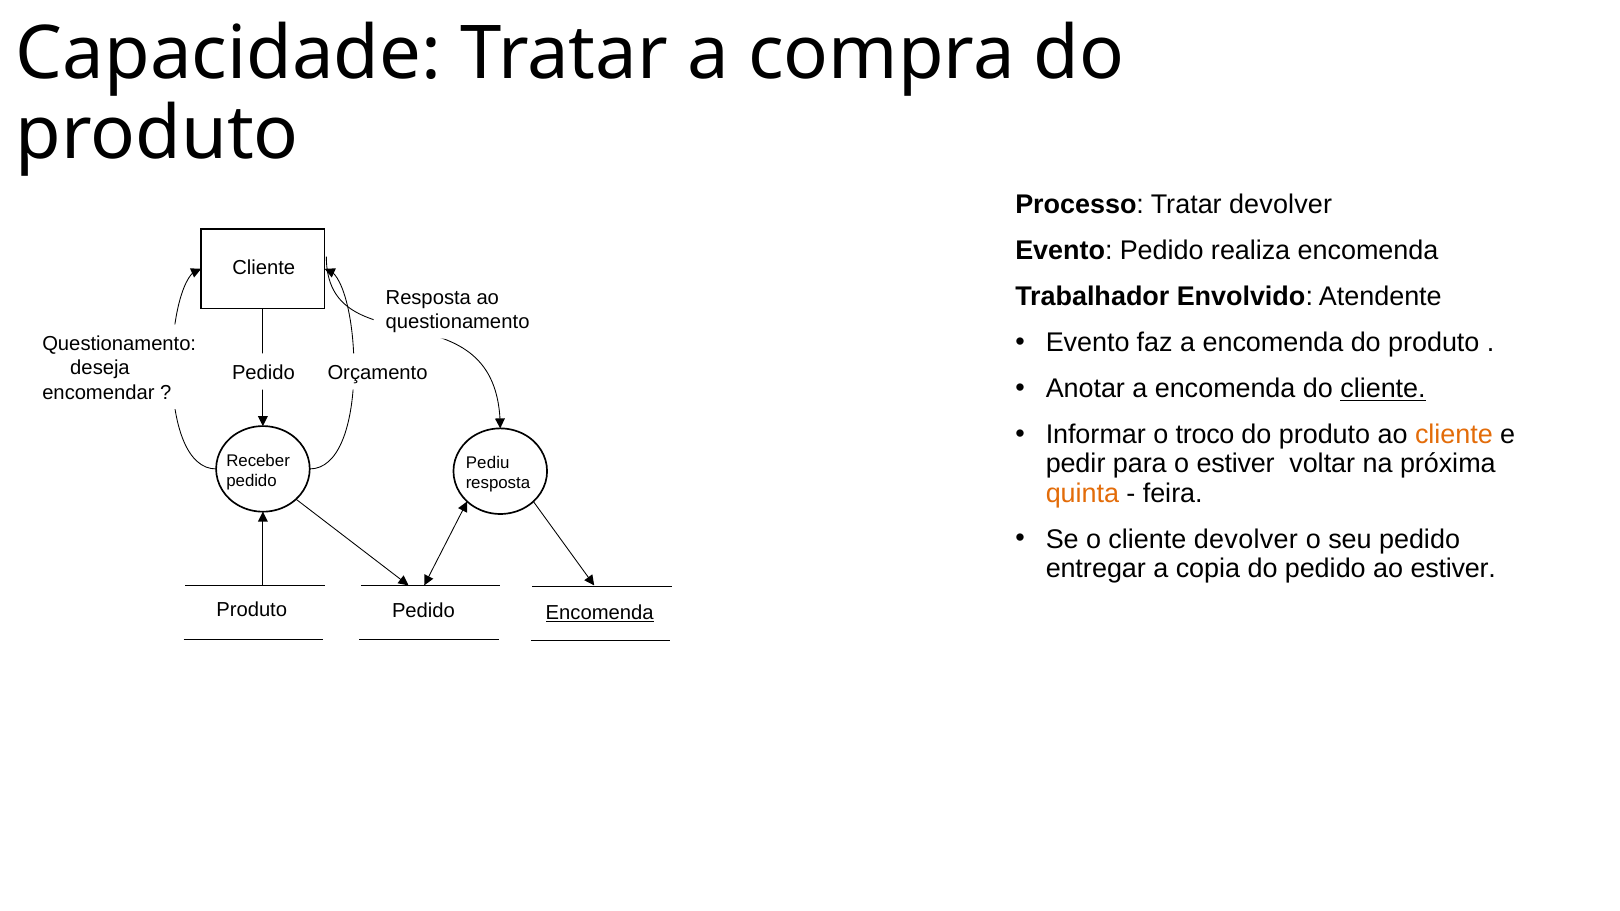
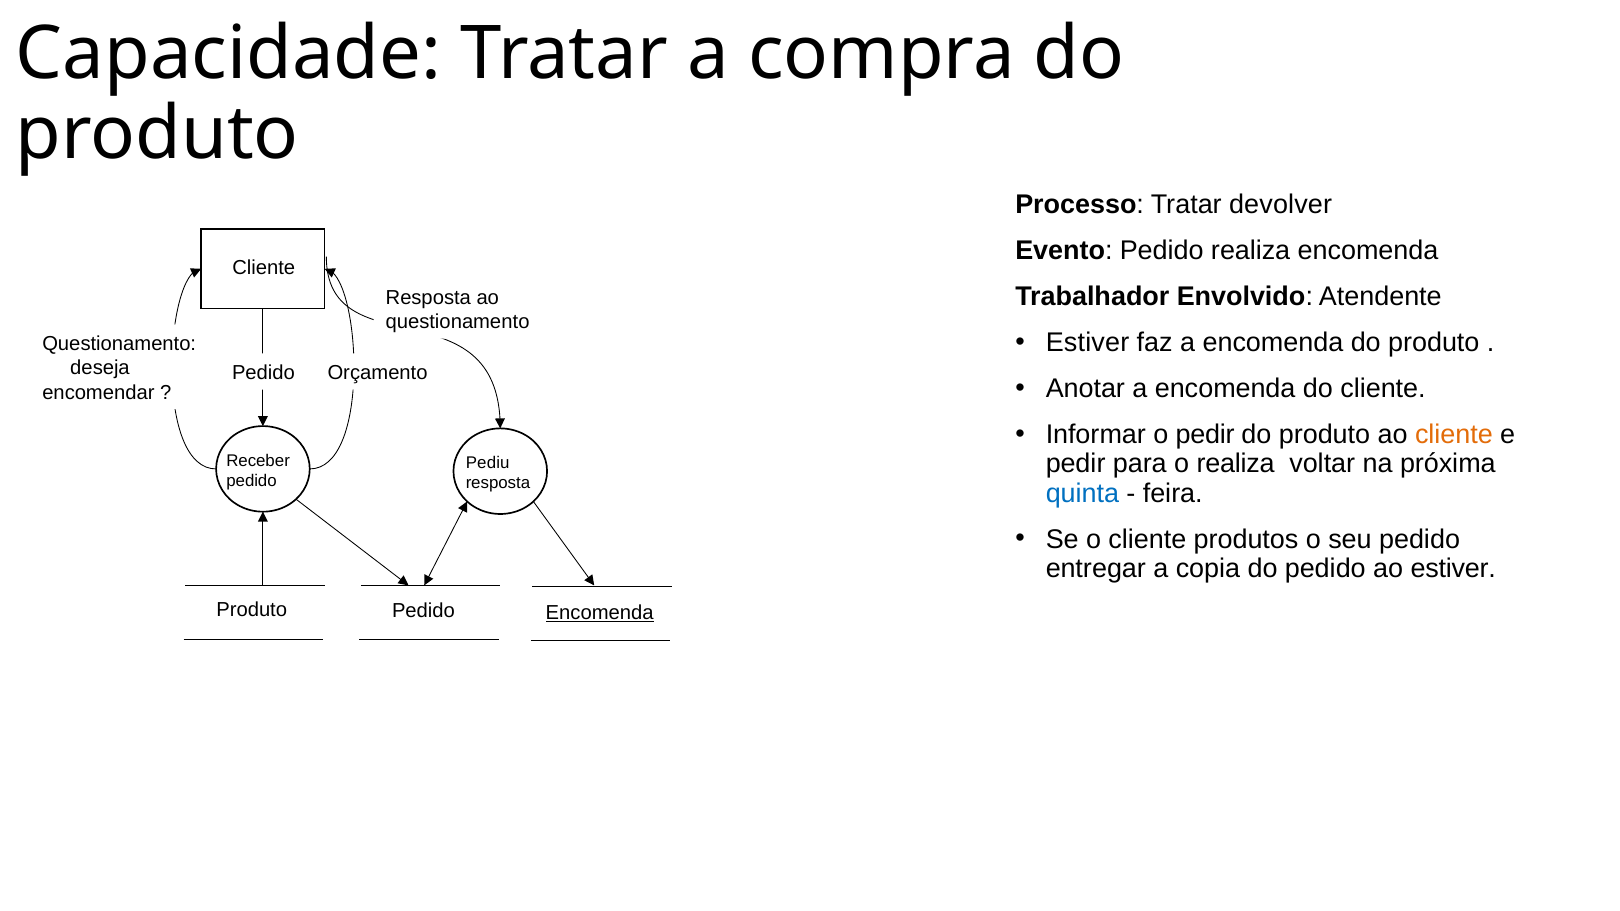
Evento at (1088, 343): Evento -> Estiver
cliente at (1383, 389) underline: present -> none
o troco: troco -> pedir
o estiver: estiver -> realiza
quinta colour: orange -> blue
cliente devolver: devolver -> produtos
